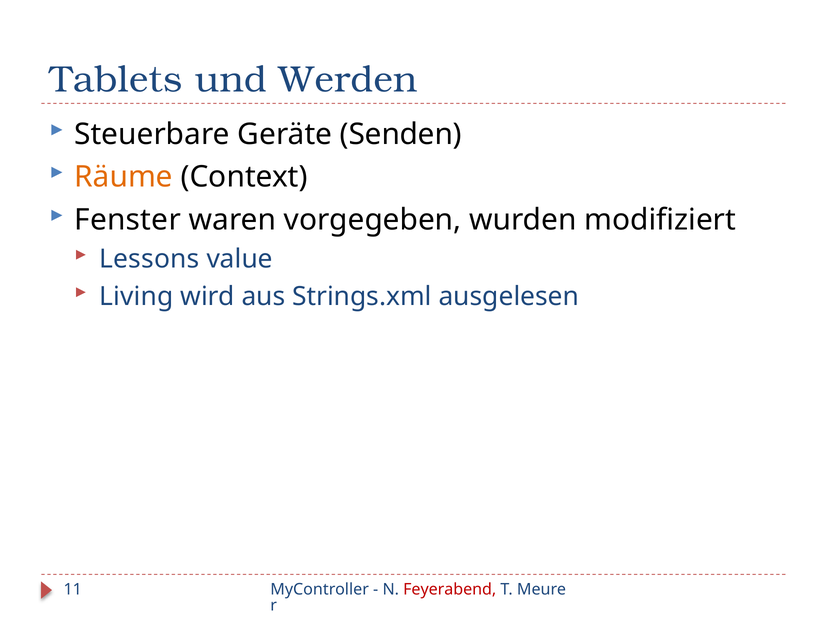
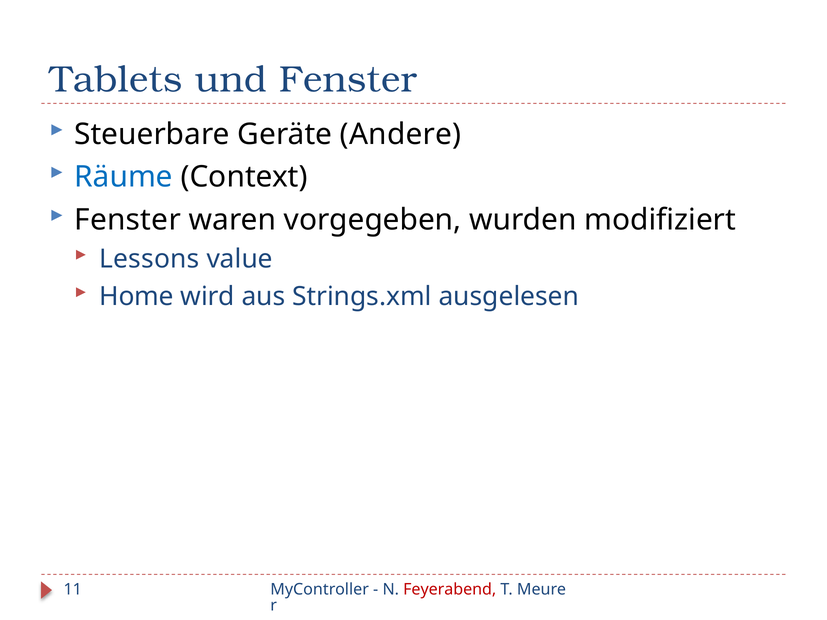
und Werden: Werden -> Fenster
Senden: Senden -> Andere
Räume colour: orange -> blue
Living: Living -> Home
